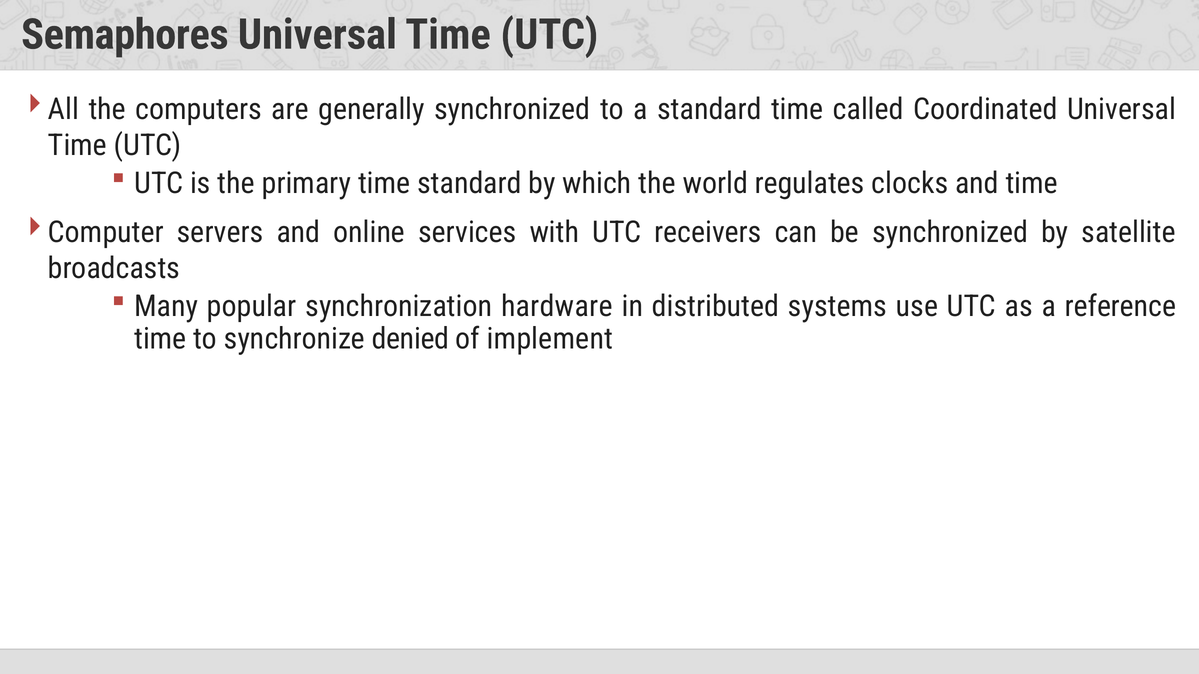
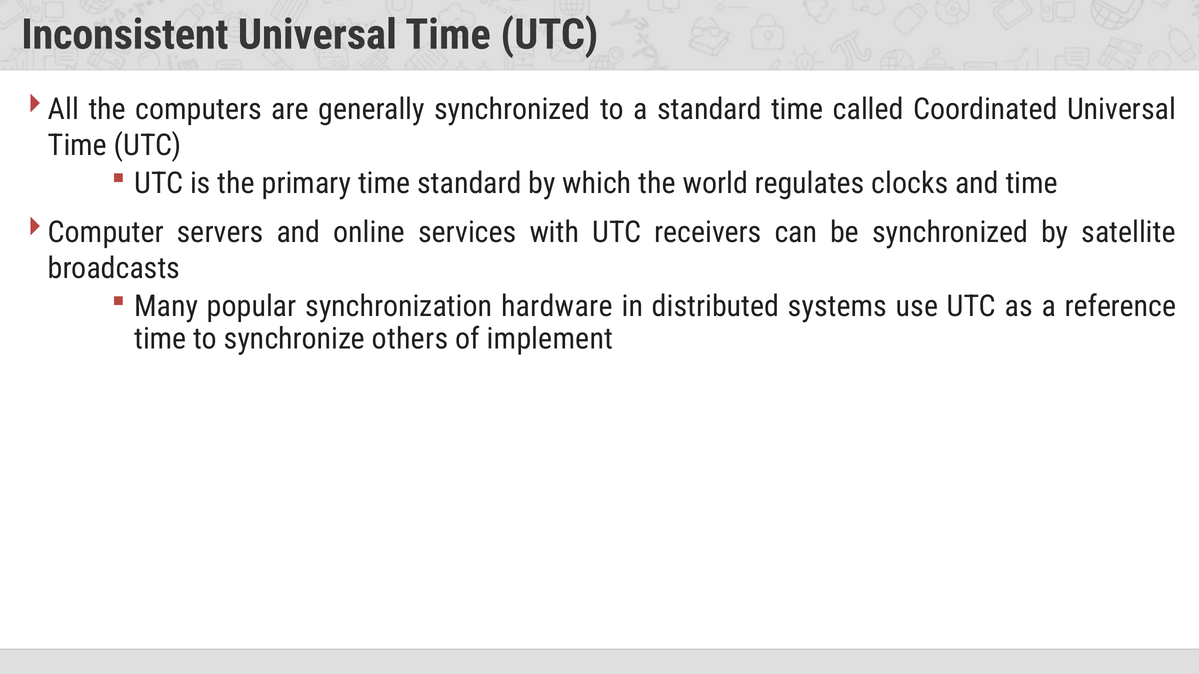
Semaphores: Semaphores -> Inconsistent
denied: denied -> others
